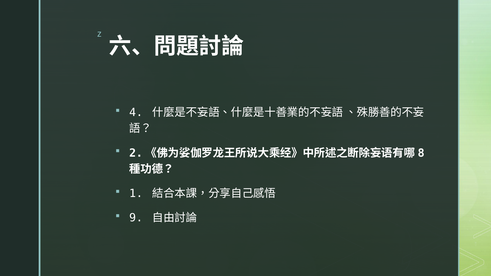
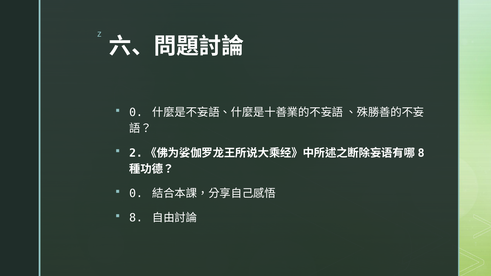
4 at (136, 113): 4 -> 0
1 at (136, 194): 1 -> 0
9: 9 -> 8
